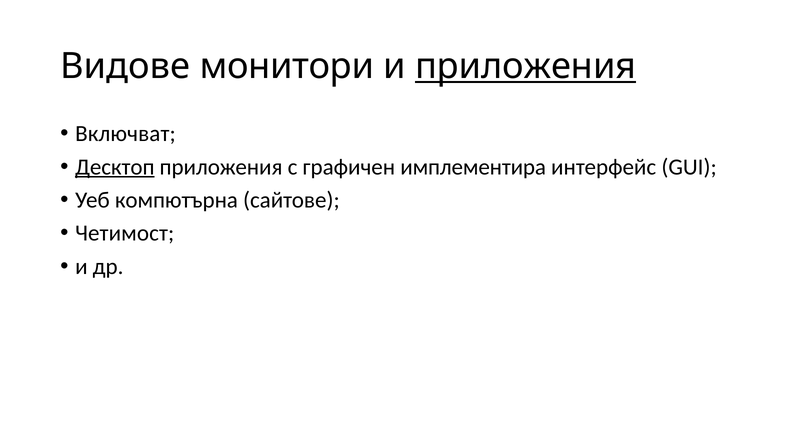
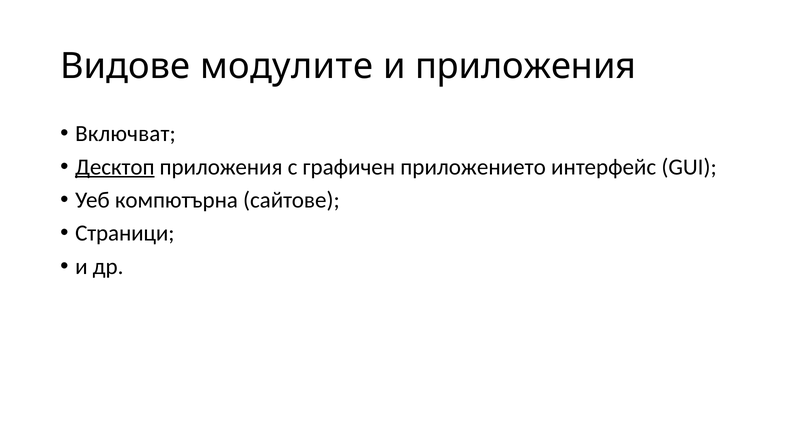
монитори: монитори -> модулите
приложения at (526, 66) underline: present -> none
имплементира: имплементира -> приложението
Четимост: Четимост -> Страници
